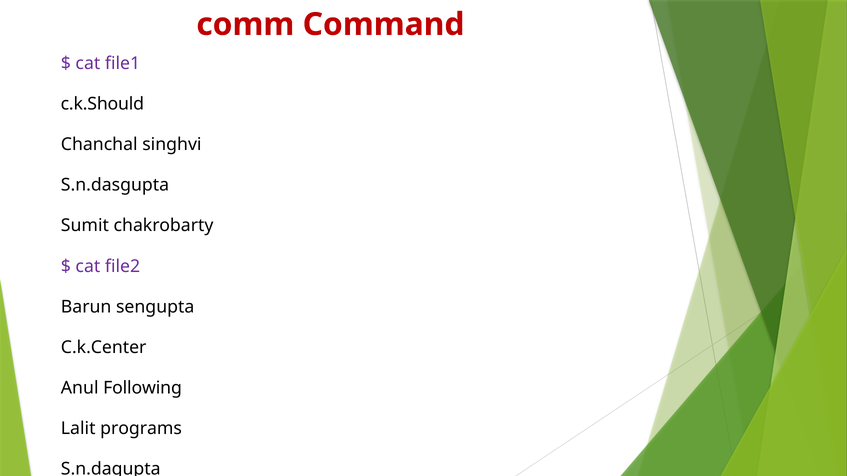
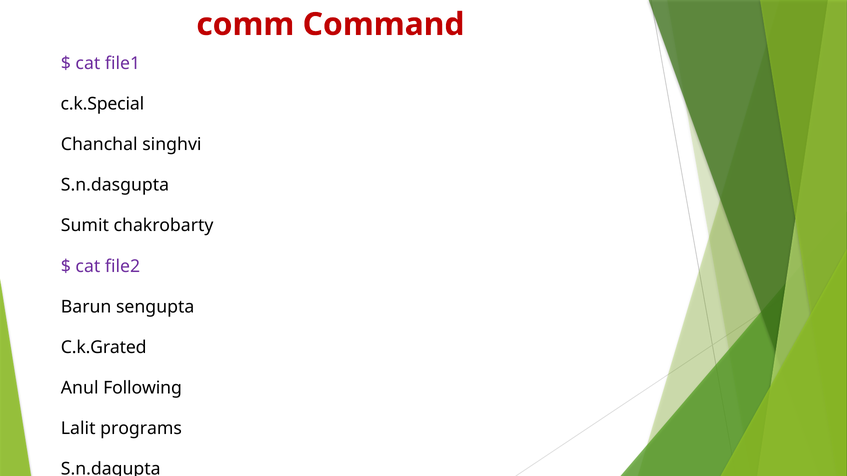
c.k.Should: c.k.Should -> c.k.Special
C.k.Center: C.k.Center -> C.k.Grated
